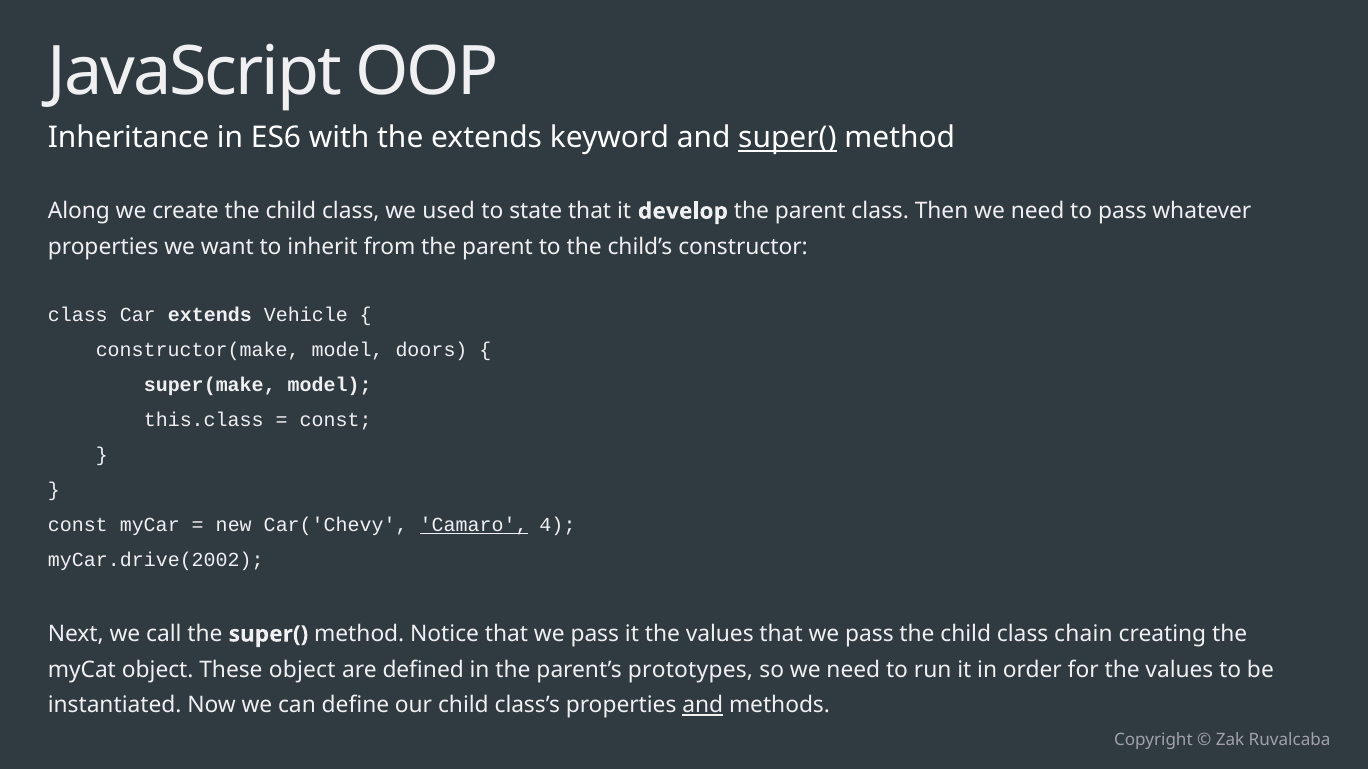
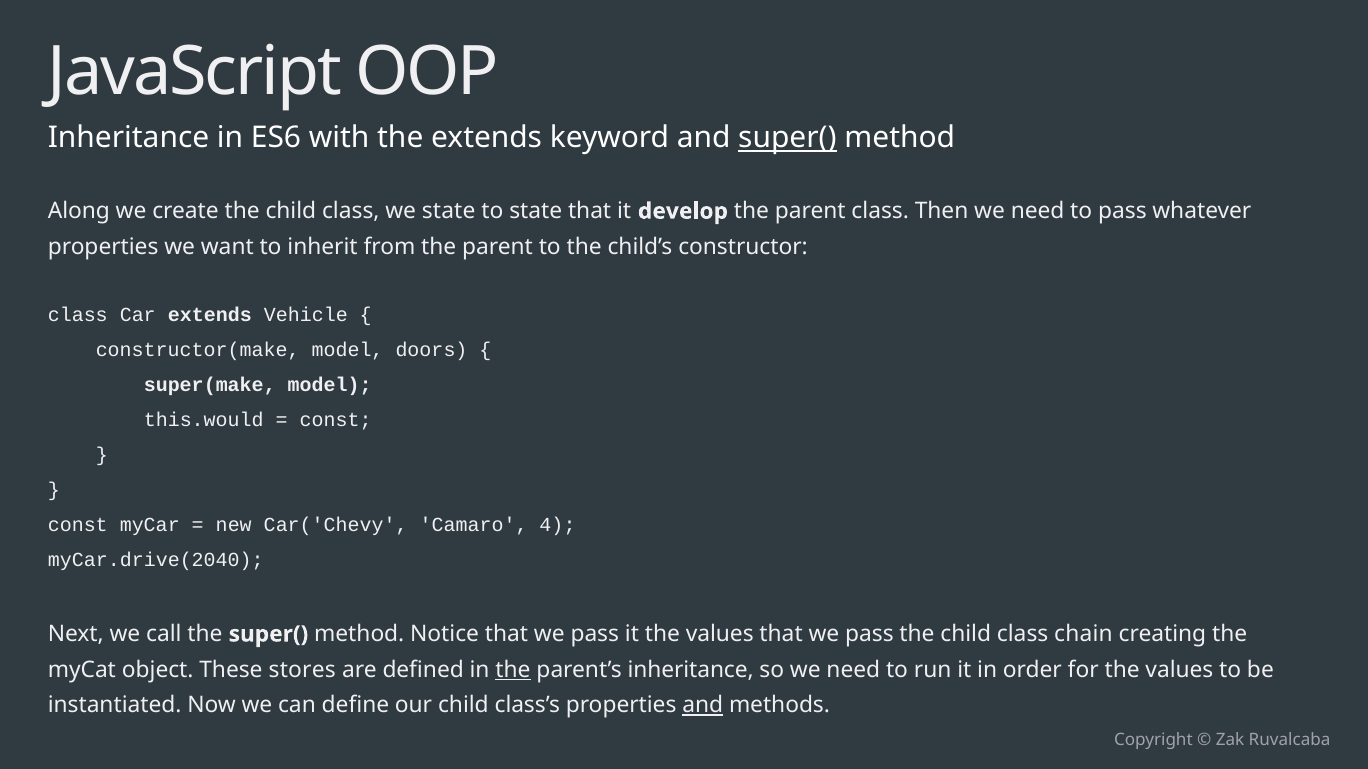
we used: used -> state
this.class: this.class -> this.would
Camaro underline: present -> none
myCar.drive(2002: myCar.drive(2002 -> myCar.drive(2040
These object: object -> stores
the at (513, 670) underline: none -> present
parent’s prototypes: prototypes -> inheritance
